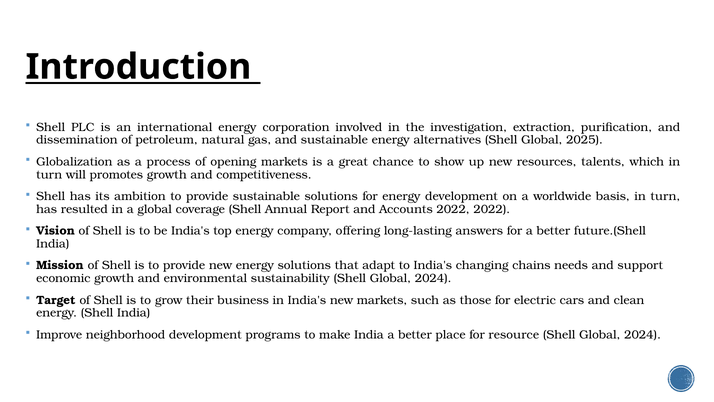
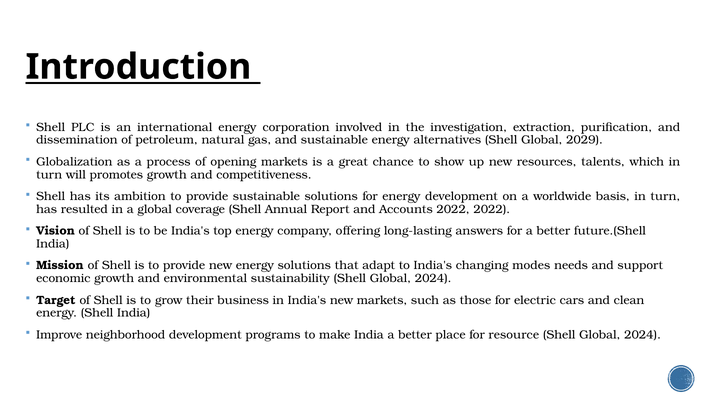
2025: 2025 -> 2029
chains: chains -> modes
